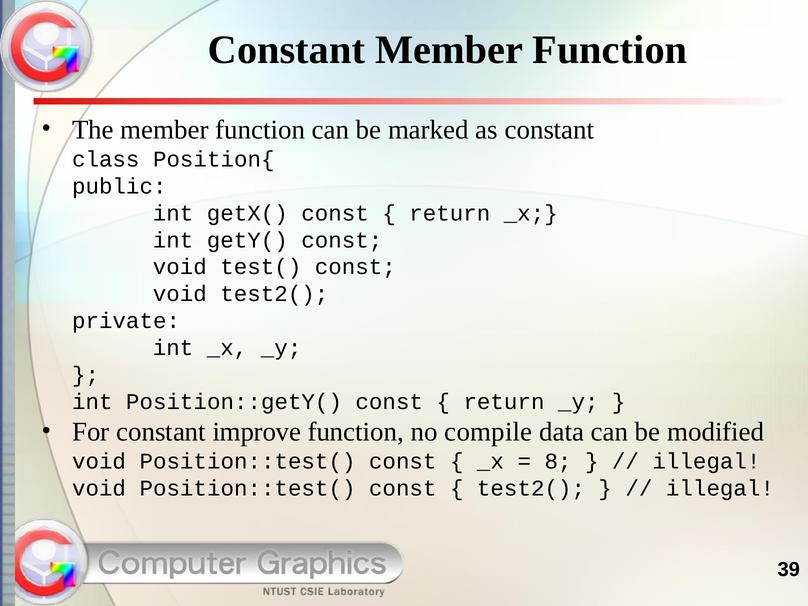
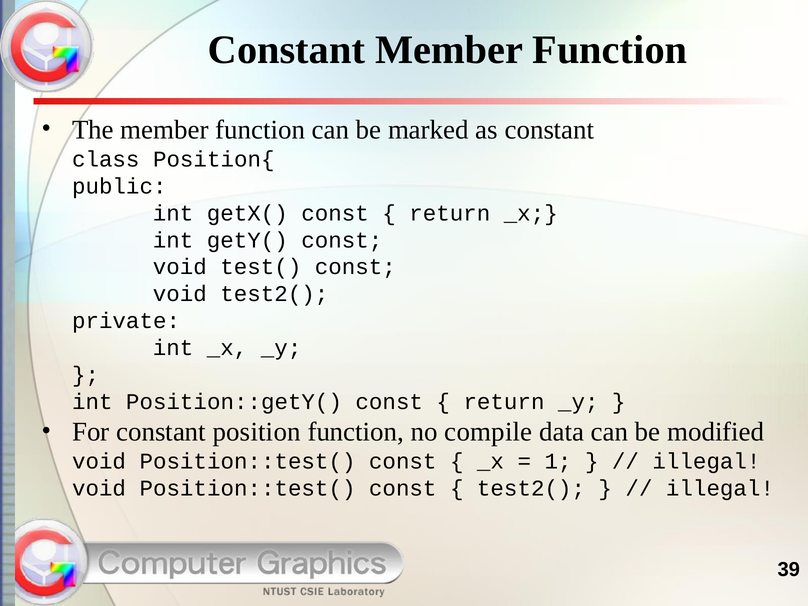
improve: improve -> position
8: 8 -> 1
